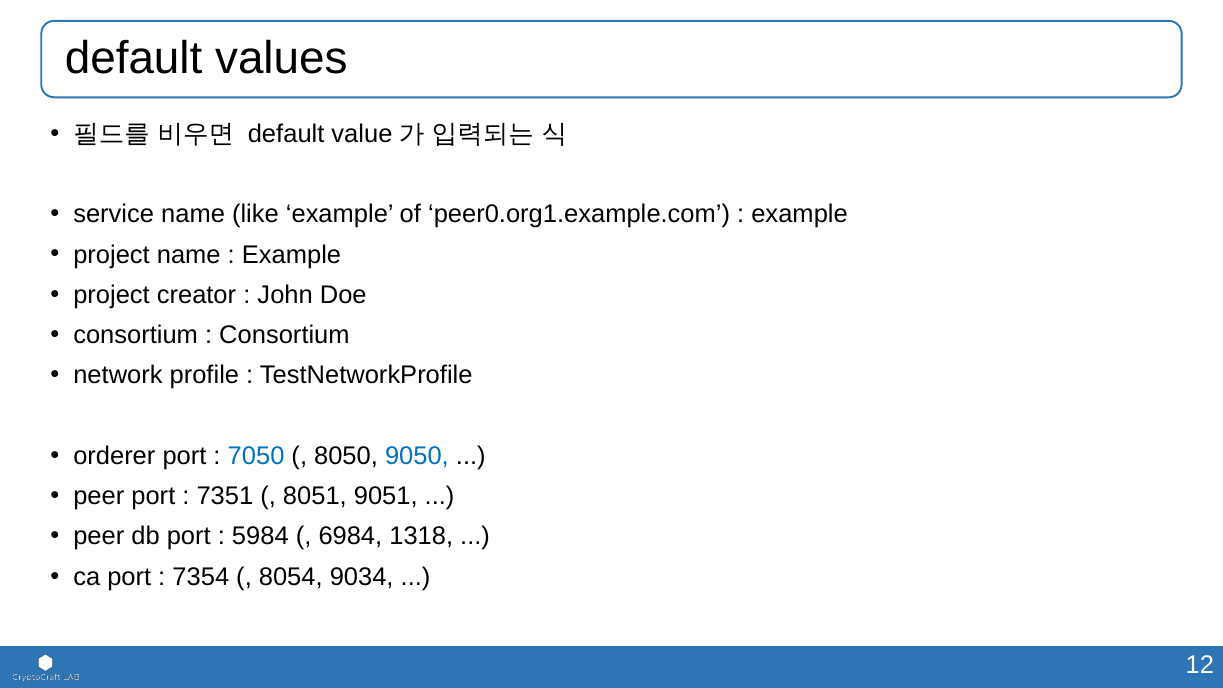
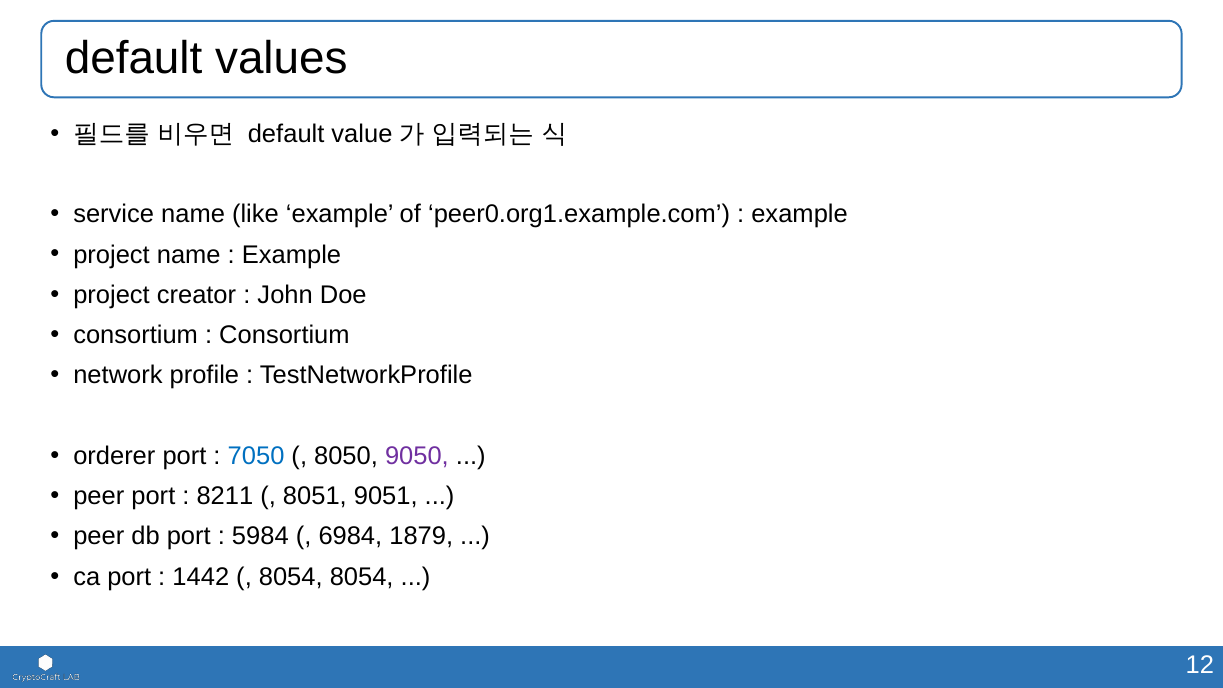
9050 colour: blue -> purple
7351: 7351 -> 8211
1318: 1318 -> 1879
7354: 7354 -> 1442
8054 9034: 9034 -> 8054
